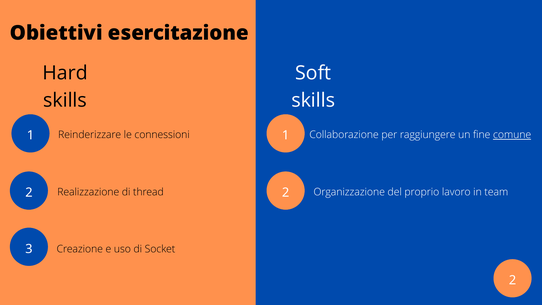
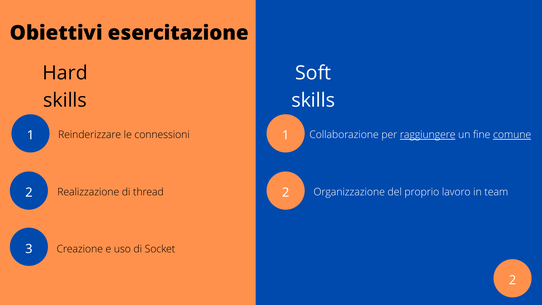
raggiungere underline: none -> present
